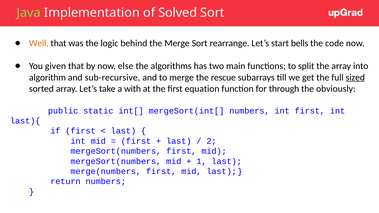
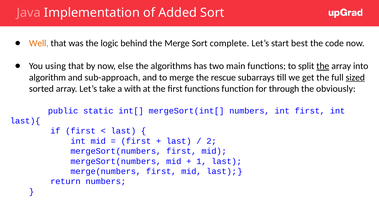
Java colour: light green -> pink
Solved: Solved -> Added
rearrange: rearrange -> complete
bells: bells -> best
given: given -> using
the at (323, 66) underline: none -> present
sub-recursive: sub-recursive -> sub-approach
first equation: equation -> functions
